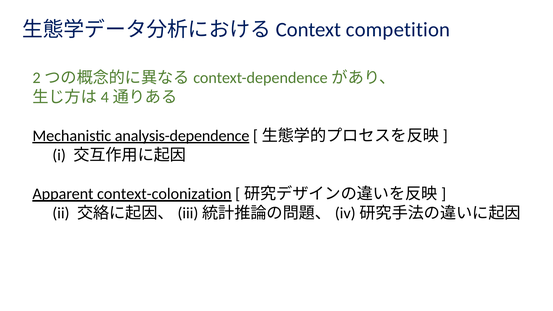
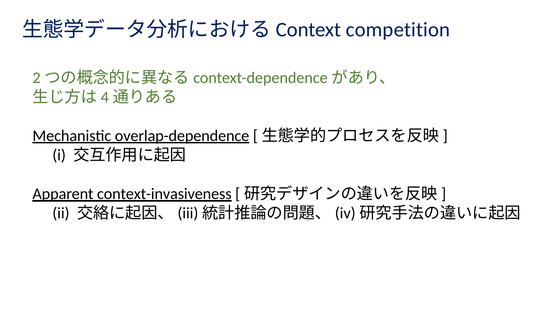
analysis-dependence: analysis-dependence -> overlap-dependence
context-colonization: context-colonization -> context-invasiveness
